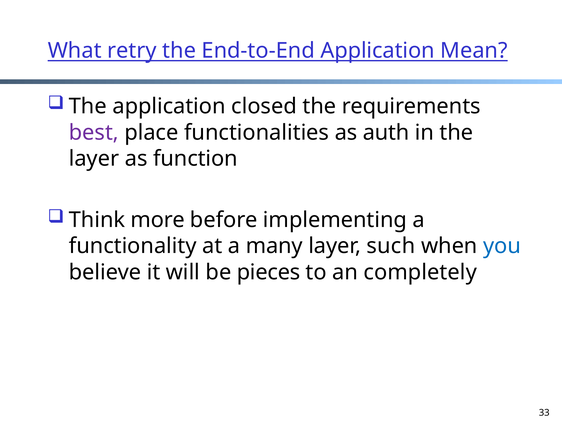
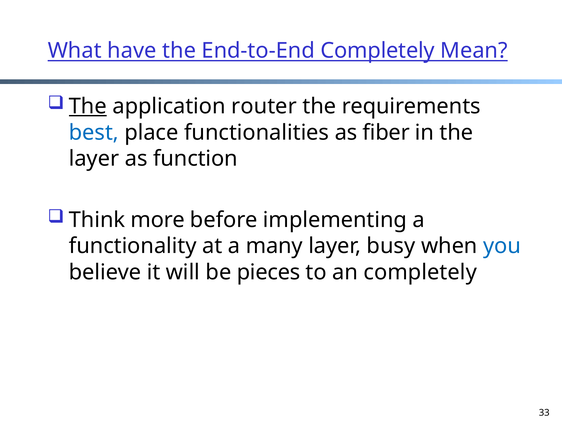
retry: retry -> have
End-to-End Application: Application -> Completely
The at (88, 106) underline: none -> present
closed: closed -> router
best colour: purple -> blue
auth: auth -> fiber
such: such -> busy
